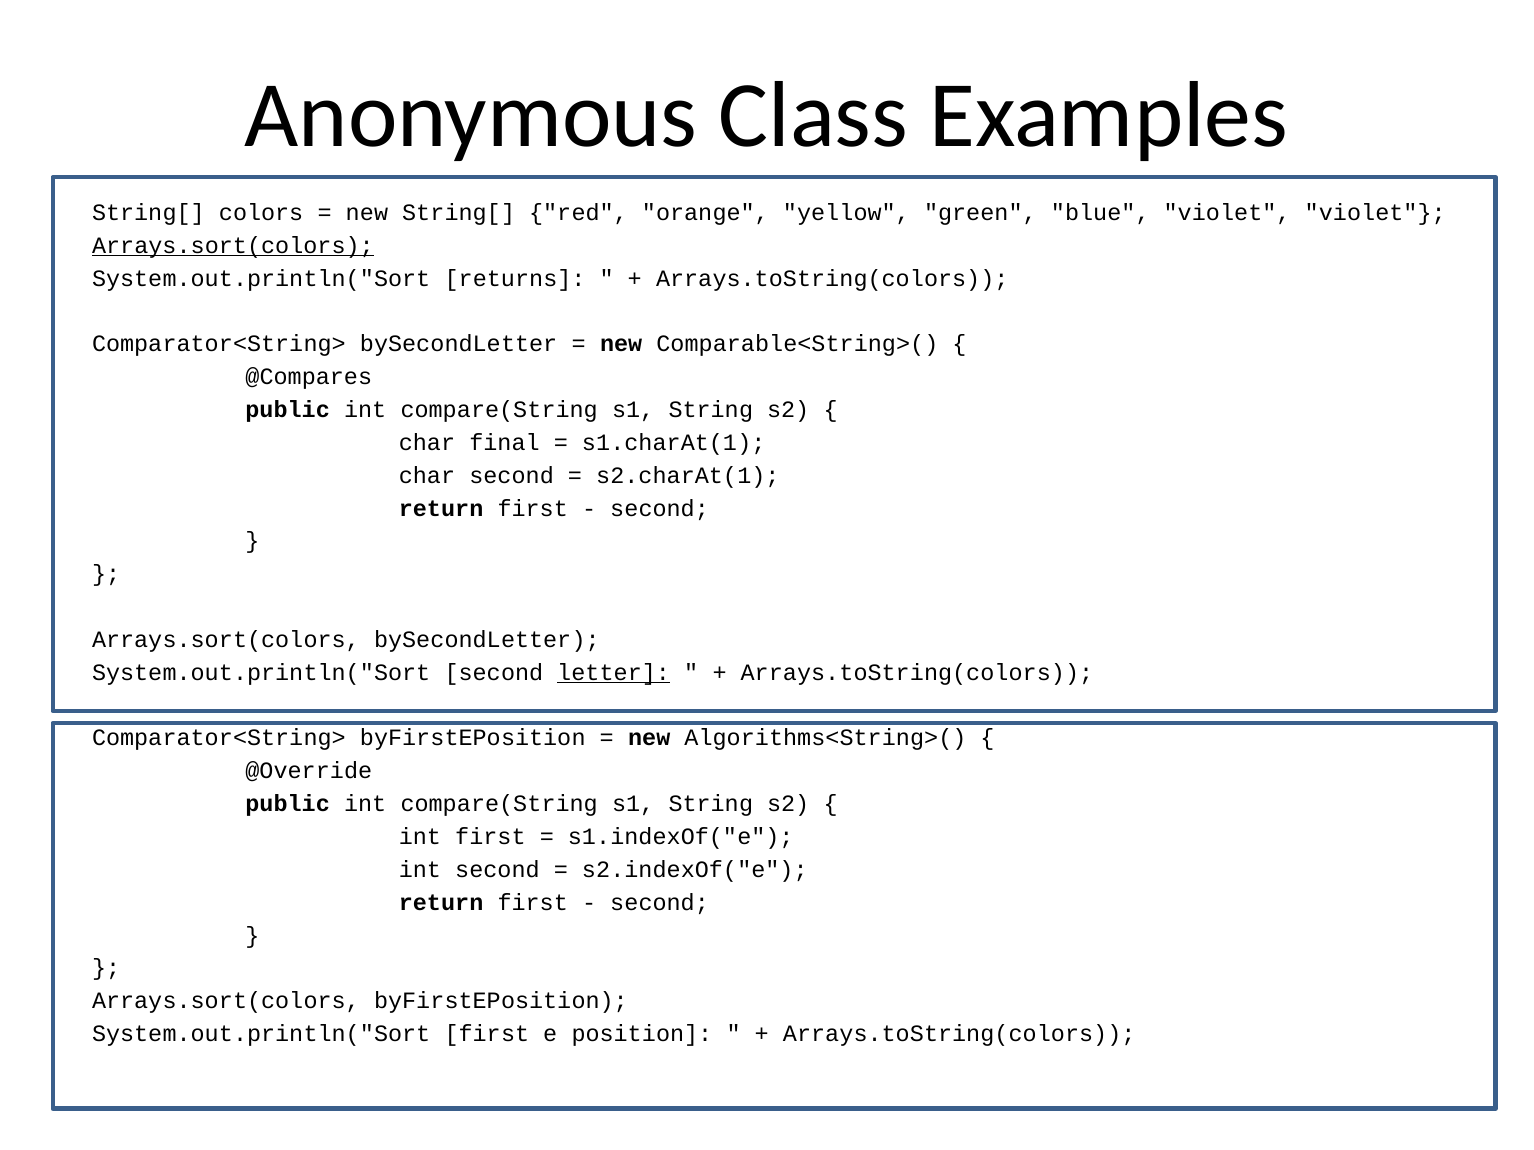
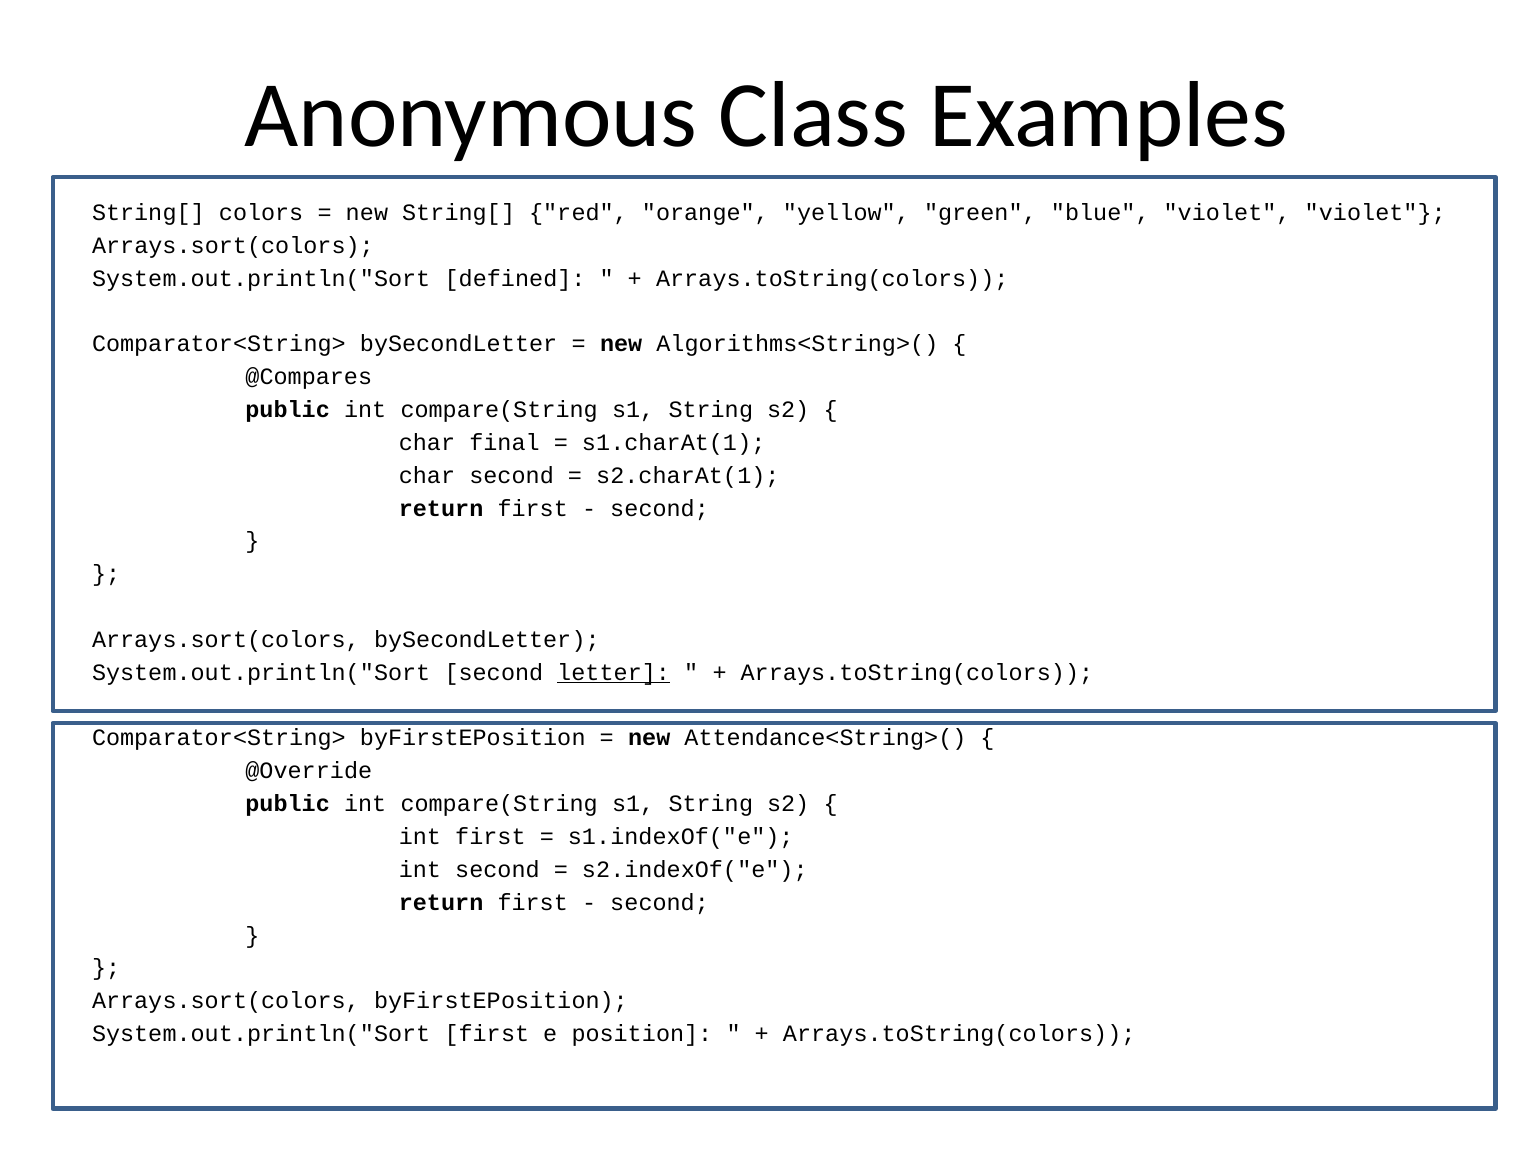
Arrays.sort(colors at (233, 246) underline: present -> none
returns: returns -> defined
Comparable<String>(: Comparable<String>( -> Algorithms<String>(
Algorithms<String>(: Algorithms<String>( -> Attendance<String>(
